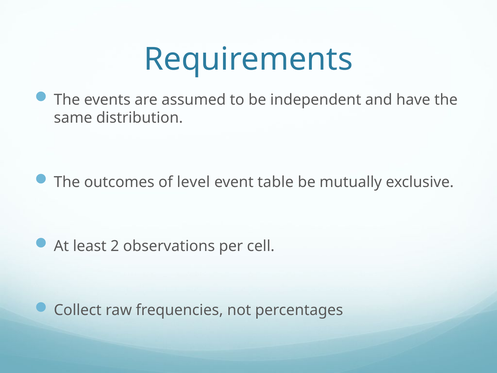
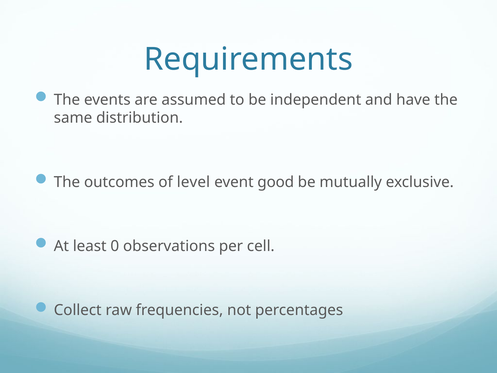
table: table -> good
2: 2 -> 0
